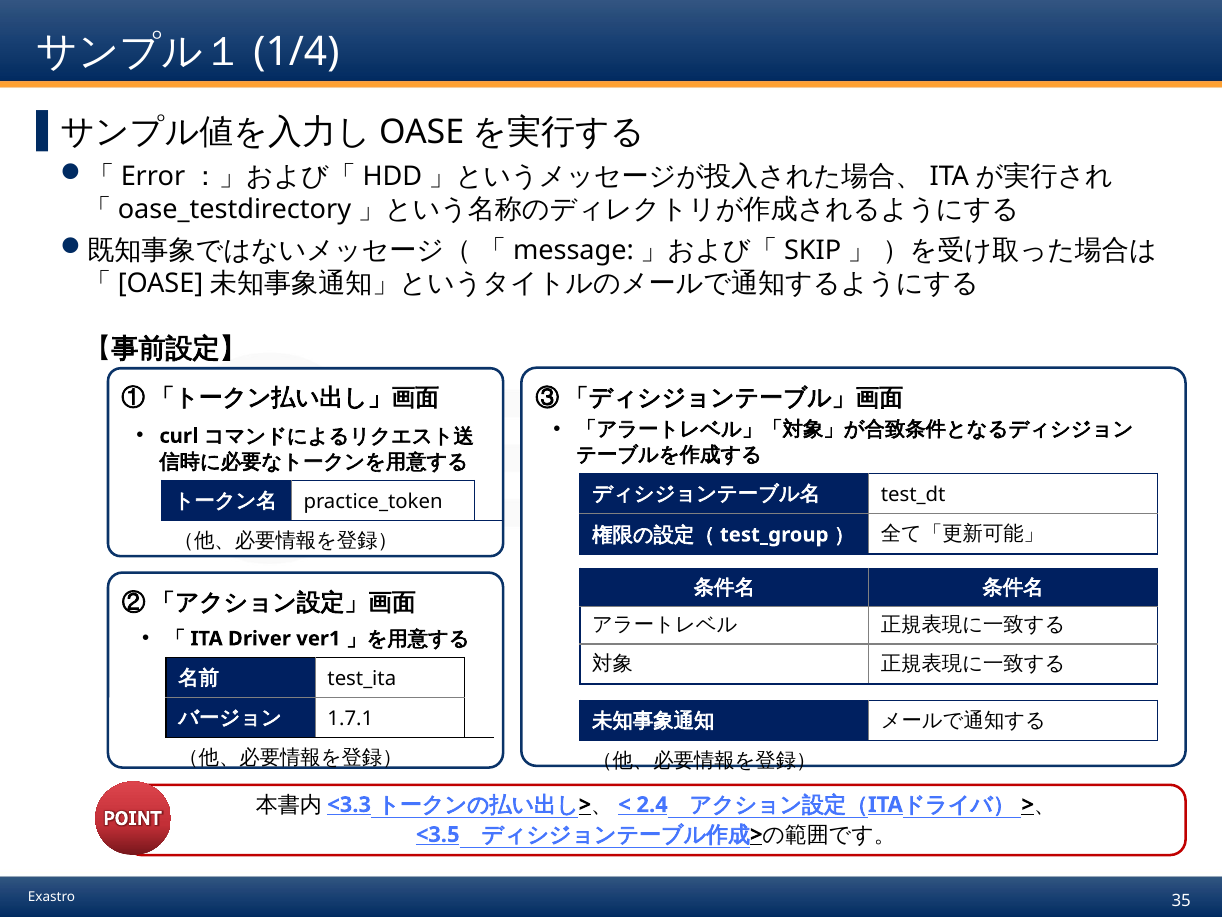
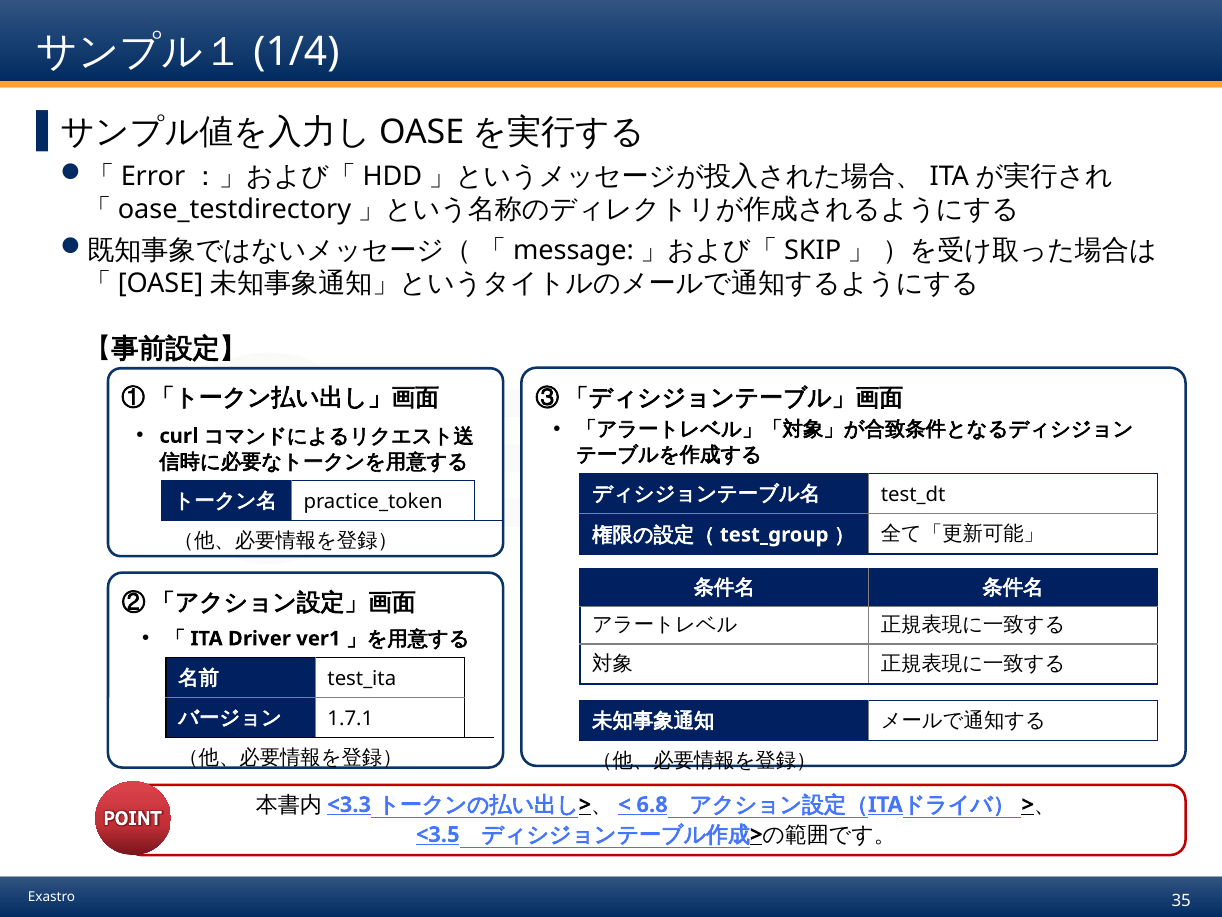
2.4: 2.4 -> 6.8
